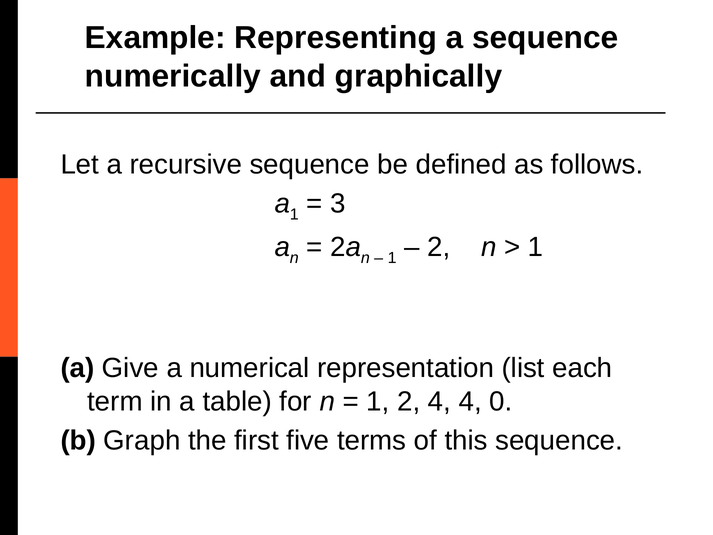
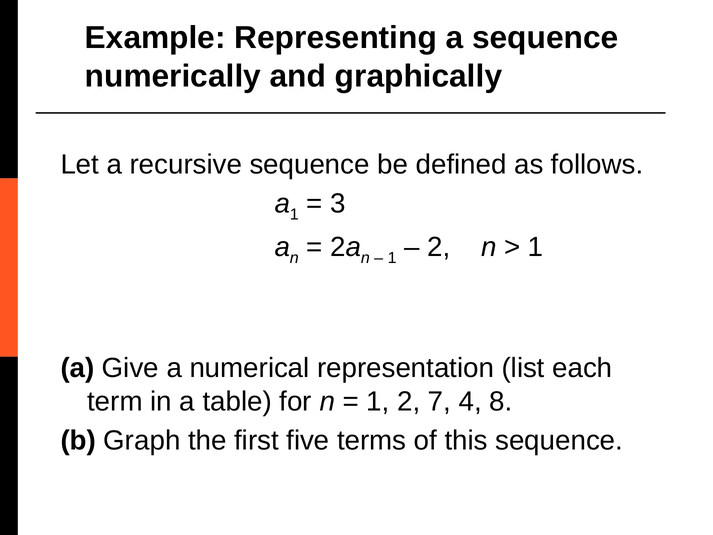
2 4: 4 -> 7
0: 0 -> 8
